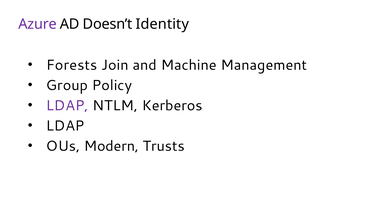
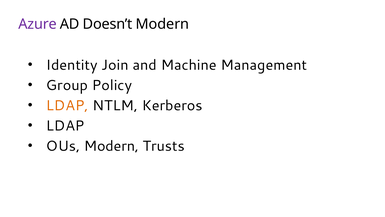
Doesn’t Identity: Identity -> Modern
Forests: Forests -> Identity
LDAP at (67, 105) colour: purple -> orange
